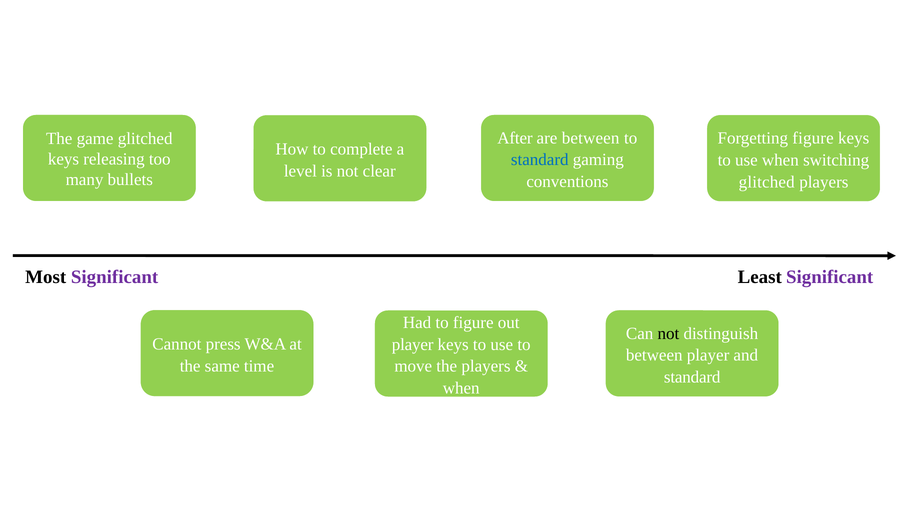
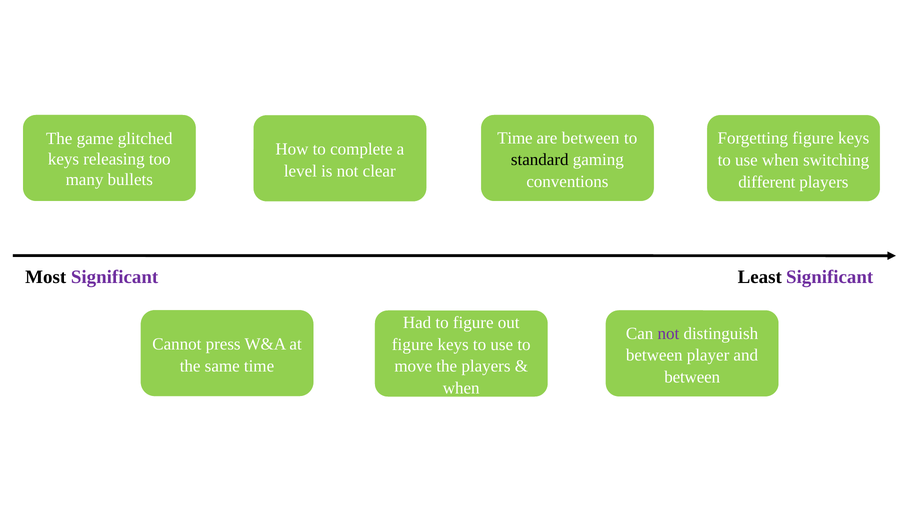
After at (515, 138): After -> Time
standard at (540, 160) colour: blue -> black
glitched at (767, 182): glitched -> different
not at (668, 333) colour: black -> purple
player at (413, 344): player -> figure
standard at (692, 377): standard -> between
